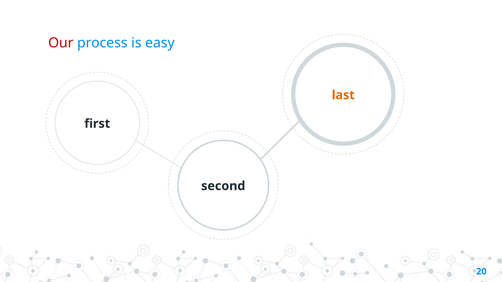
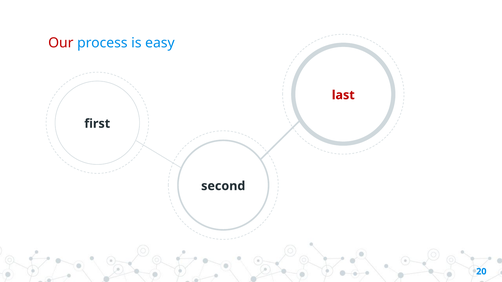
last colour: orange -> red
